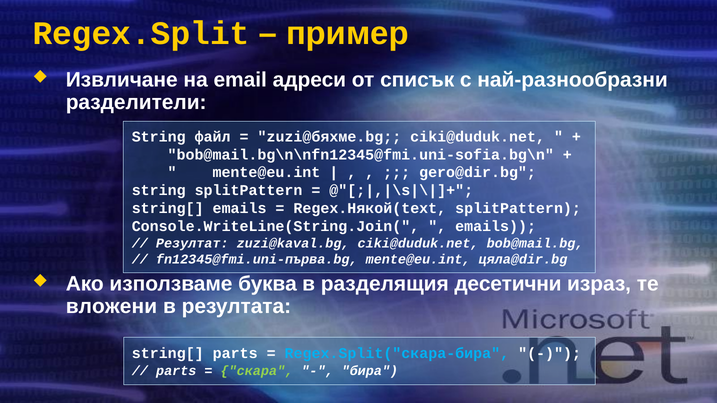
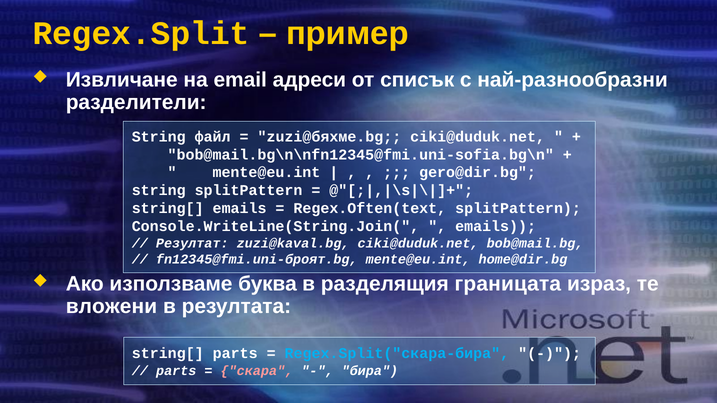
Regex.Някой(text: Regex.Някой(text -> Regex.Often(text
fn12345@fmi.uni-първа.bg: fn12345@fmi.uni-първа.bg -> fn12345@fmi.uni-броят.bg
цяла@dir.bg: цяла@dir.bg -> home@dir.bg
десетични: десетични -> границата
скара colour: light green -> pink
